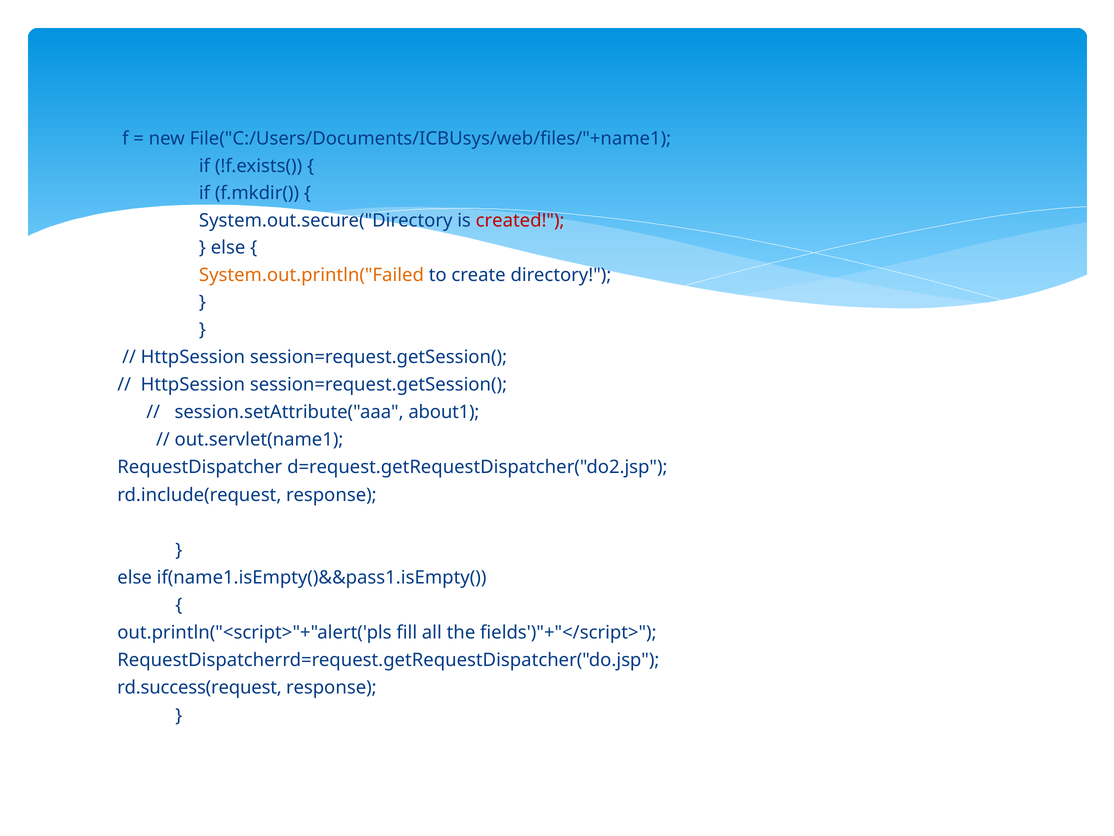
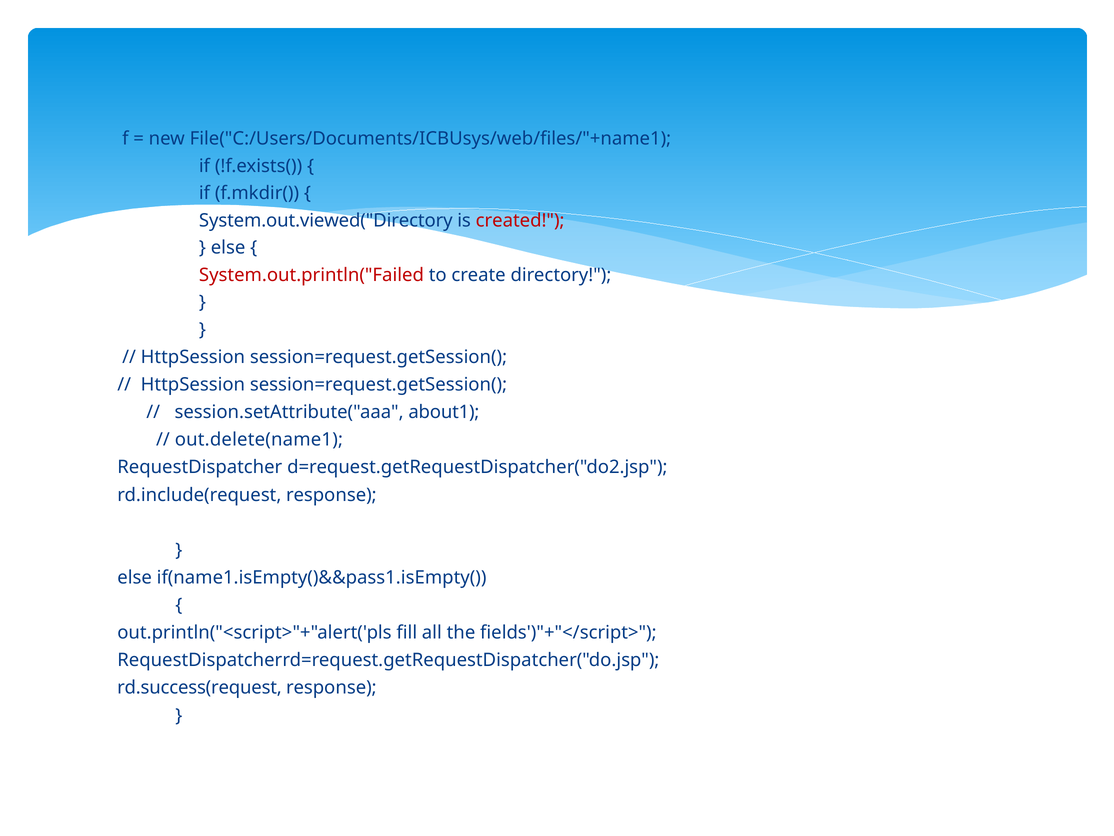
System.out.secure("Directory: System.out.secure("Directory -> System.out.viewed("Directory
System.out.println("Failed colour: orange -> red
out.servlet(name1: out.servlet(name1 -> out.delete(name1
